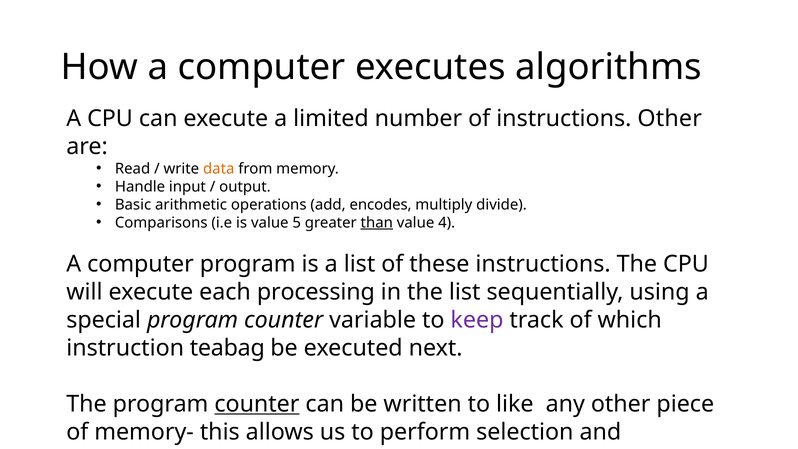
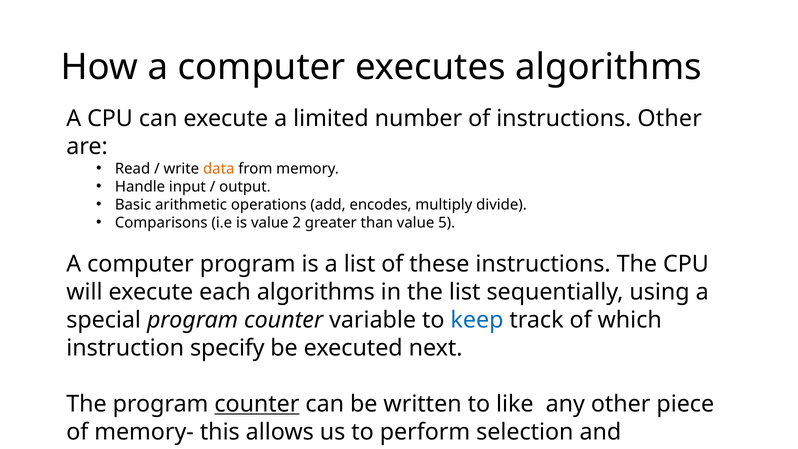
5: 5 -> 2
than underline: present -> none
4: 4 -> 5
each processing: processing -> algorithms
keep colour: purple -> blue
teabag: teabag -> specify
